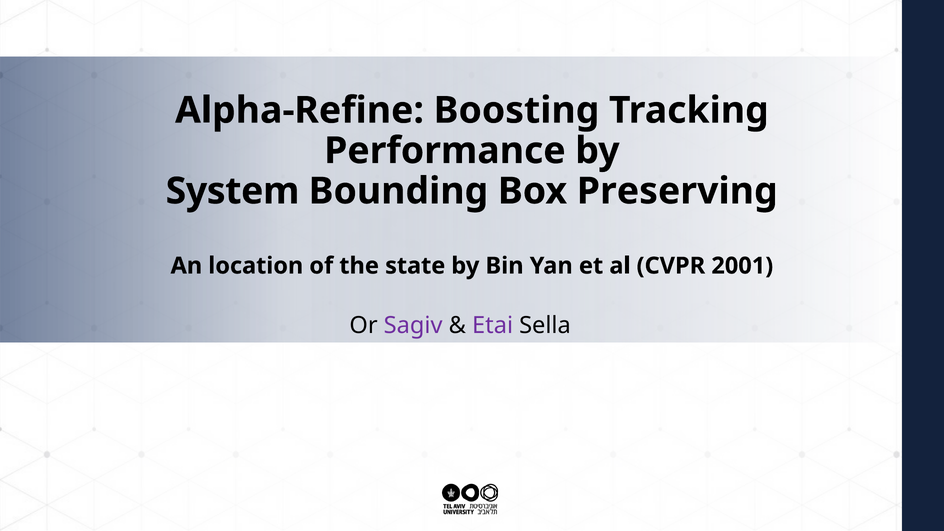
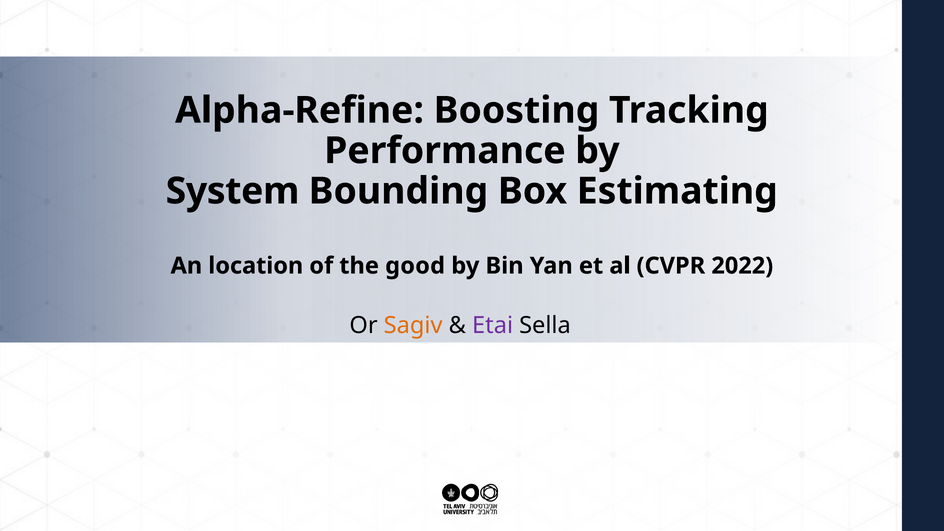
Preserving: Preserving -> Estimating
state: state -> good
2001: 2001 -> 2022
Sagiv colour: purple -> orange
